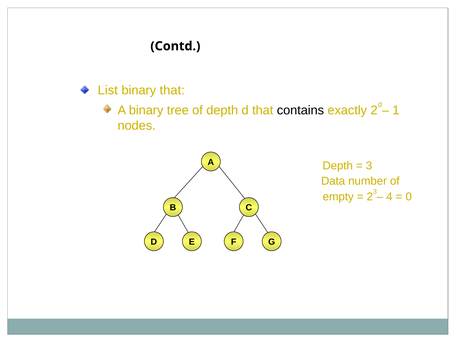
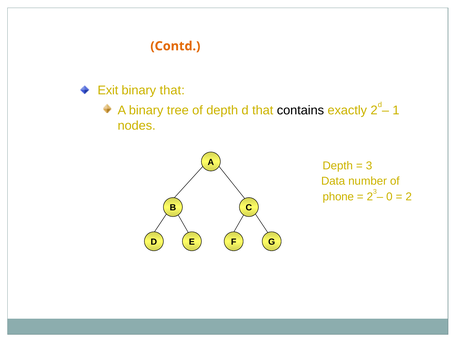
Contd colour: black -> orange
List: List -> Exit
empty: empty -> phone
4: 4 -> 0
0 at (409, 197): 0 -> 2
